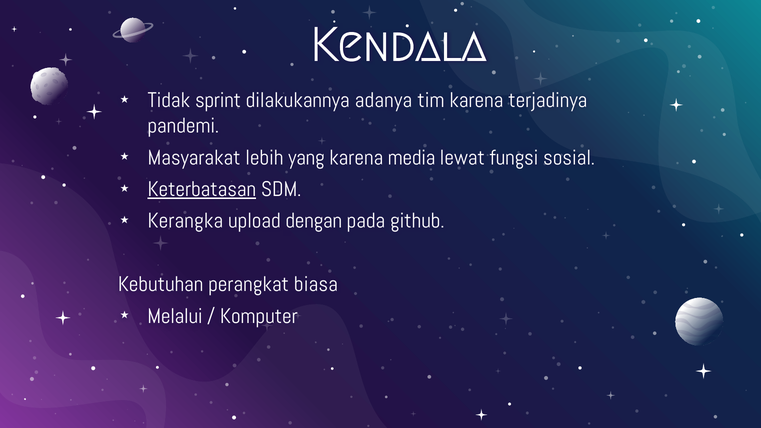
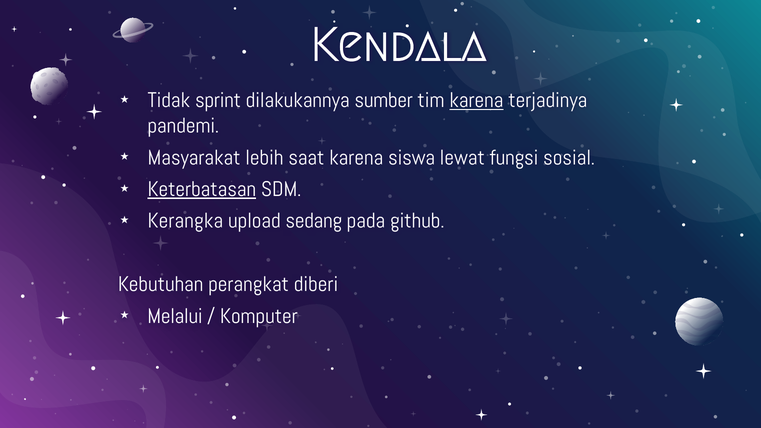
adanya: adanya -> sumber
karena at (476, 100) underline: none -> present
yang: yang -> saat
media: media -> siswa
dengan: dengan -> sedang
biasa: biasa -> diberi
